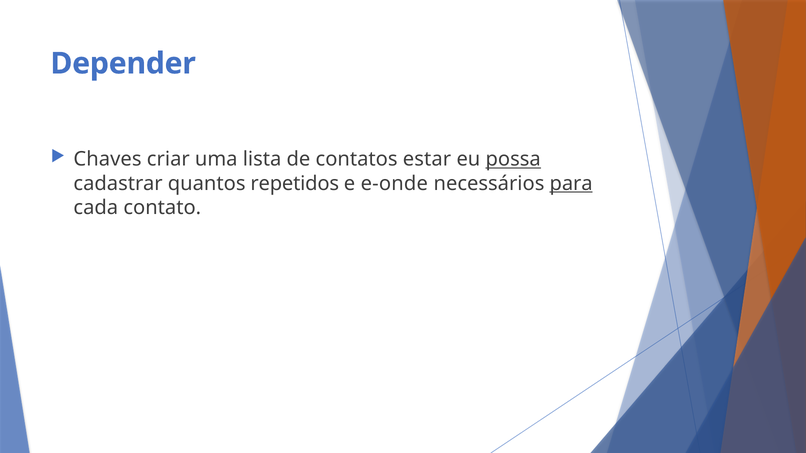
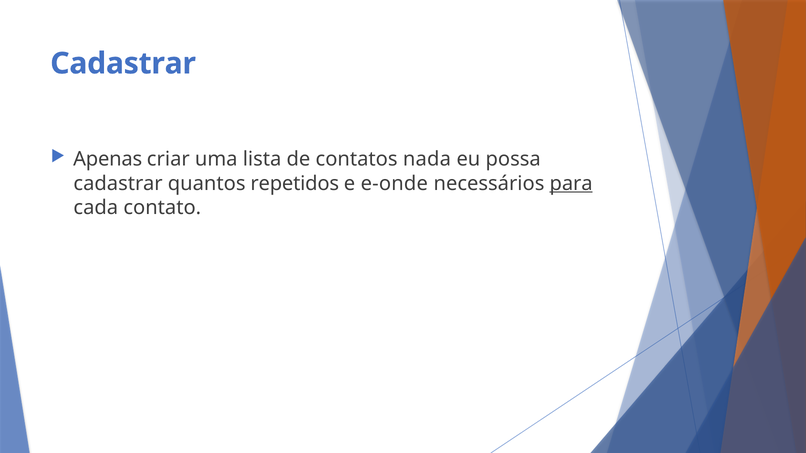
Depender at (123, 64): Depender -> Cadastrar
Chaves: Chaves -> Apenas
estar: estar -> nada
possa underline: present -> none
